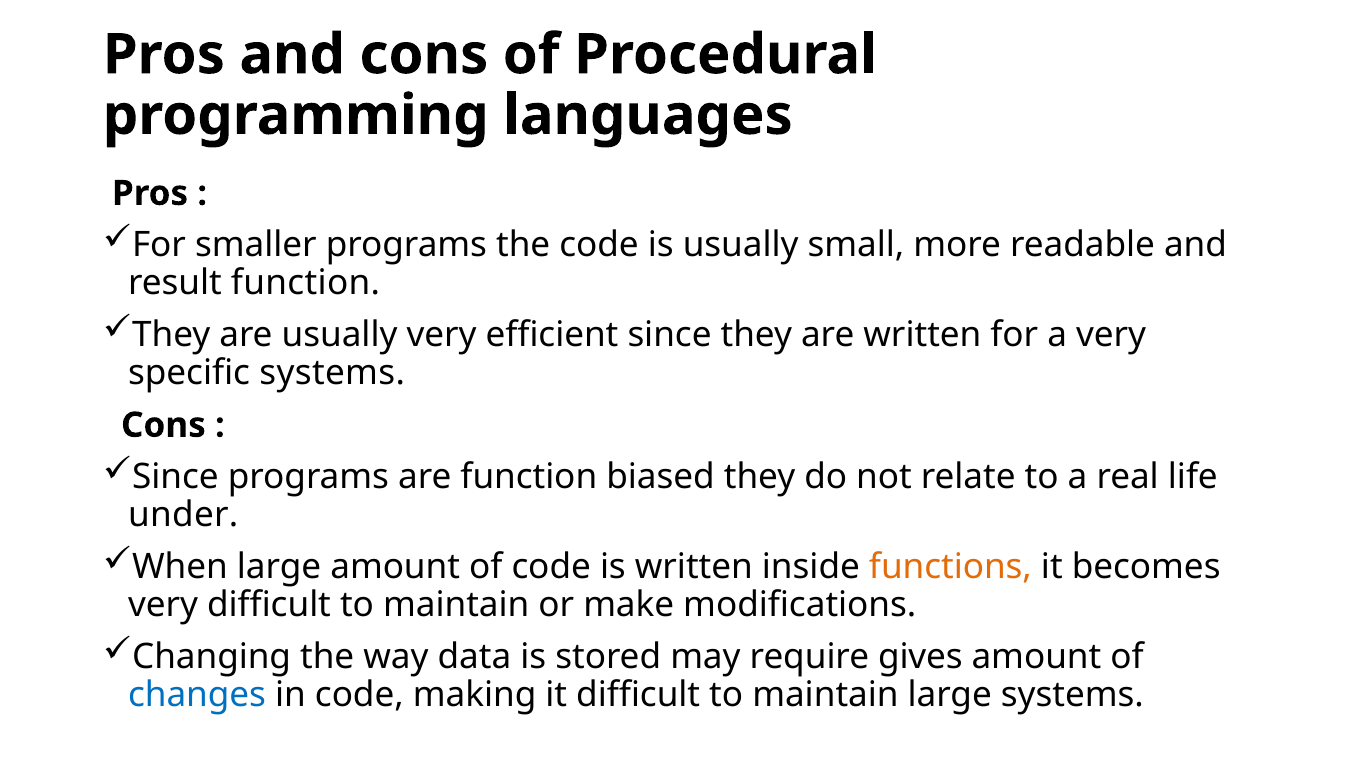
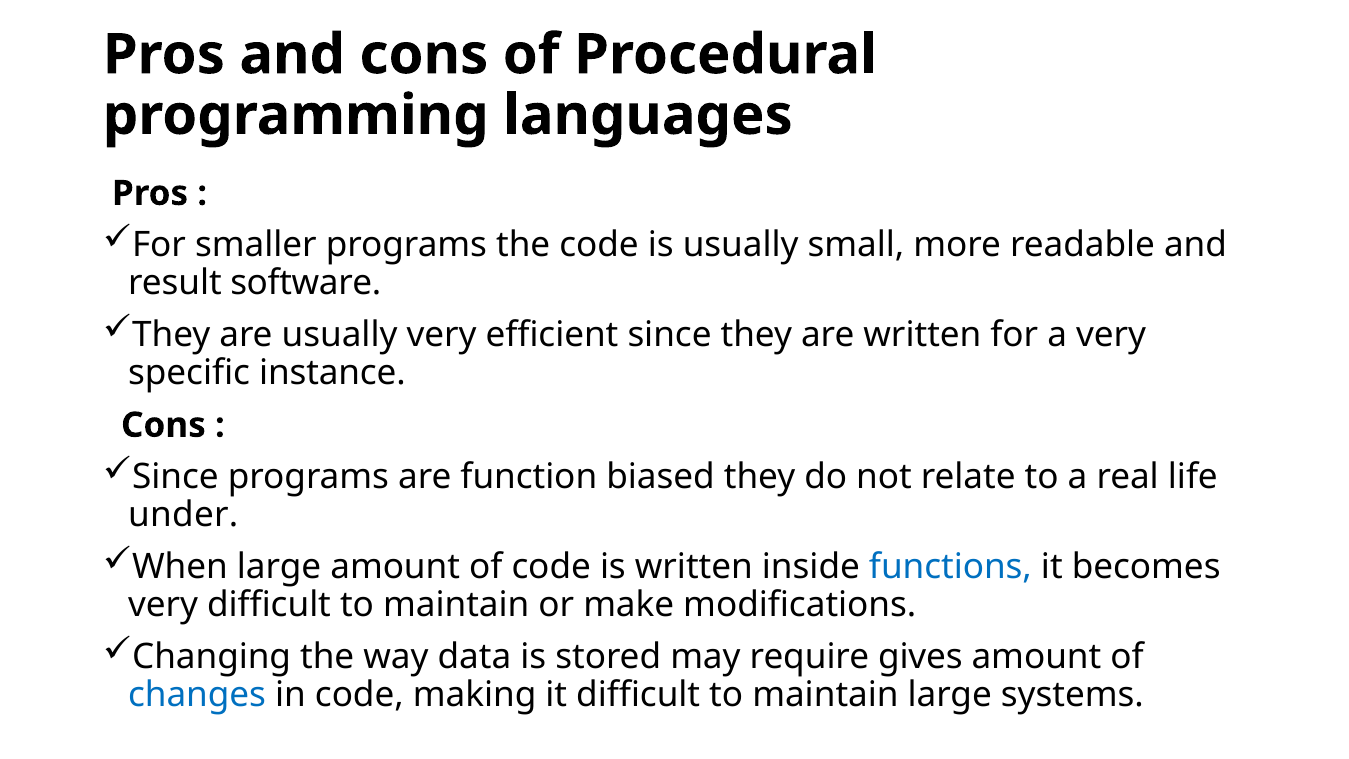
result function: function -> software
specific systems: systems -> instance
functions colour: orange -> blue
